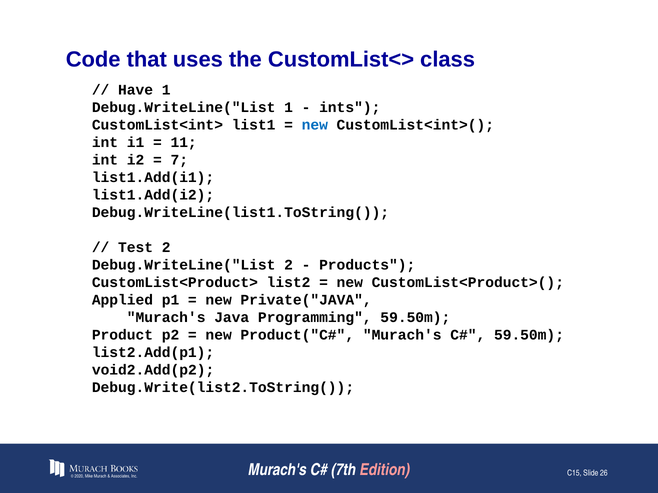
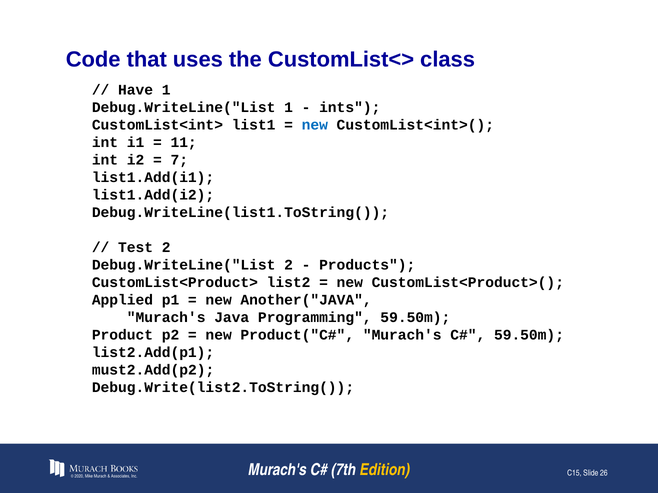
Private("JAVA: Private("JAVA -> Another("JAVA
void2.Add(p2: void2.Add(p2 -> must2.Add(p2
Edition colour: pink -> yellow
